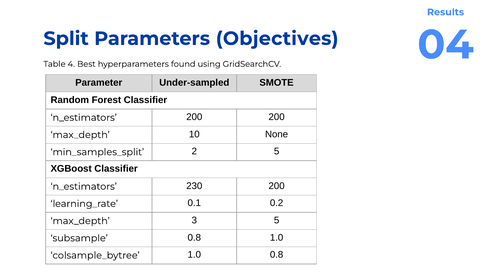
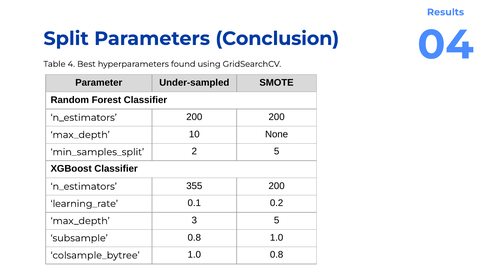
Objectives: Objectives -> Conclusion
230: 230 -> 355
